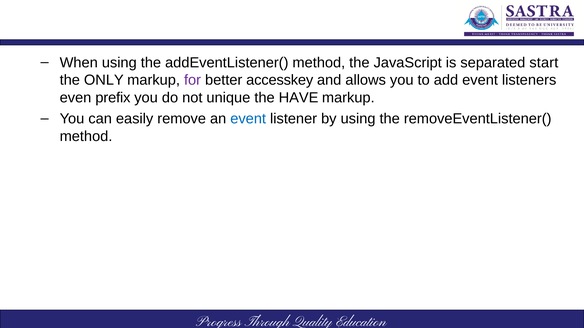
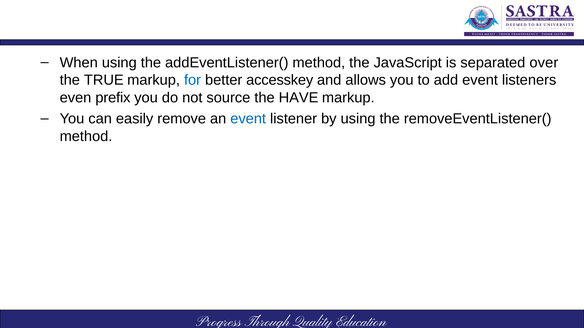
start: start -> over
ONLY: ONLY -> TRUE
for colour: purple -> blue
unique: unique -> source
